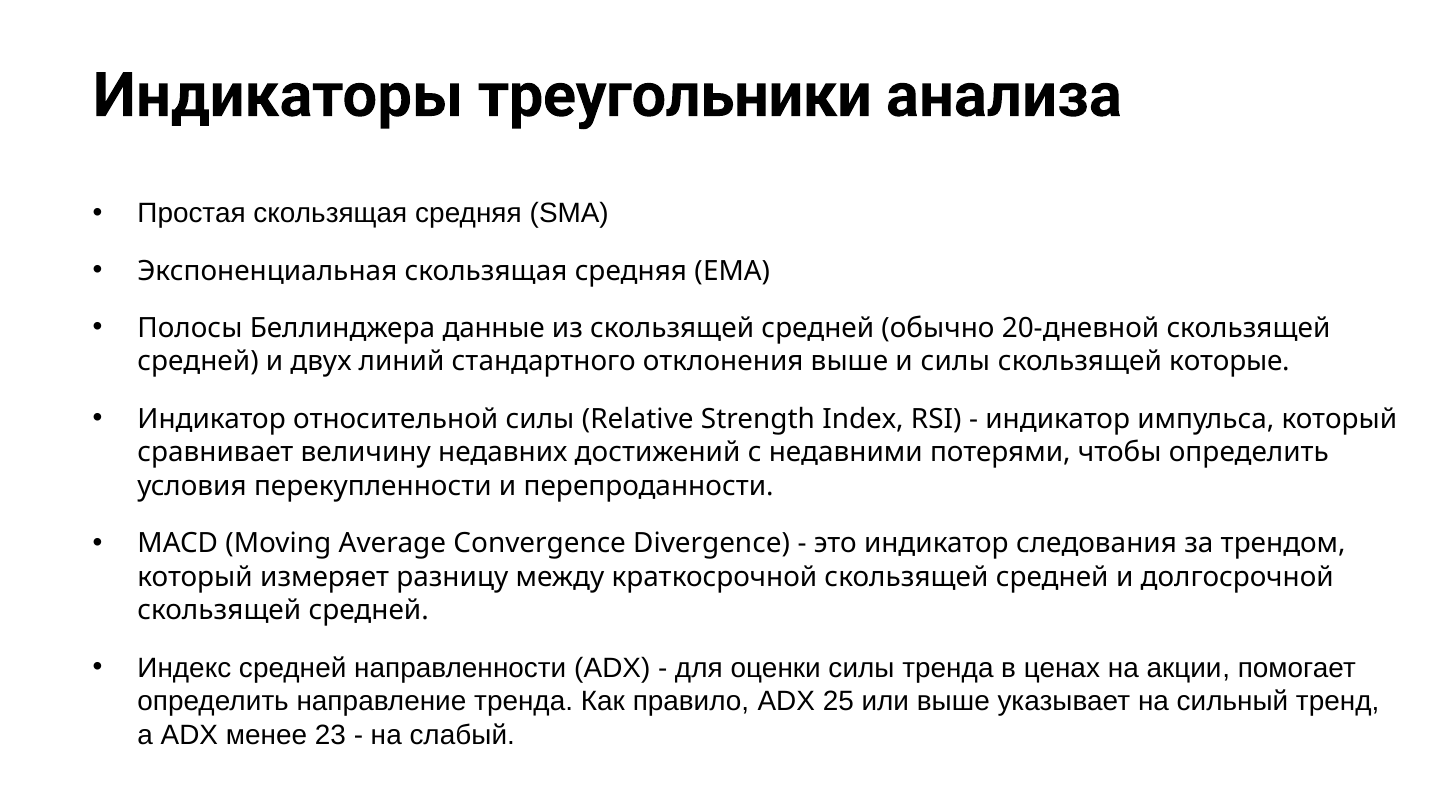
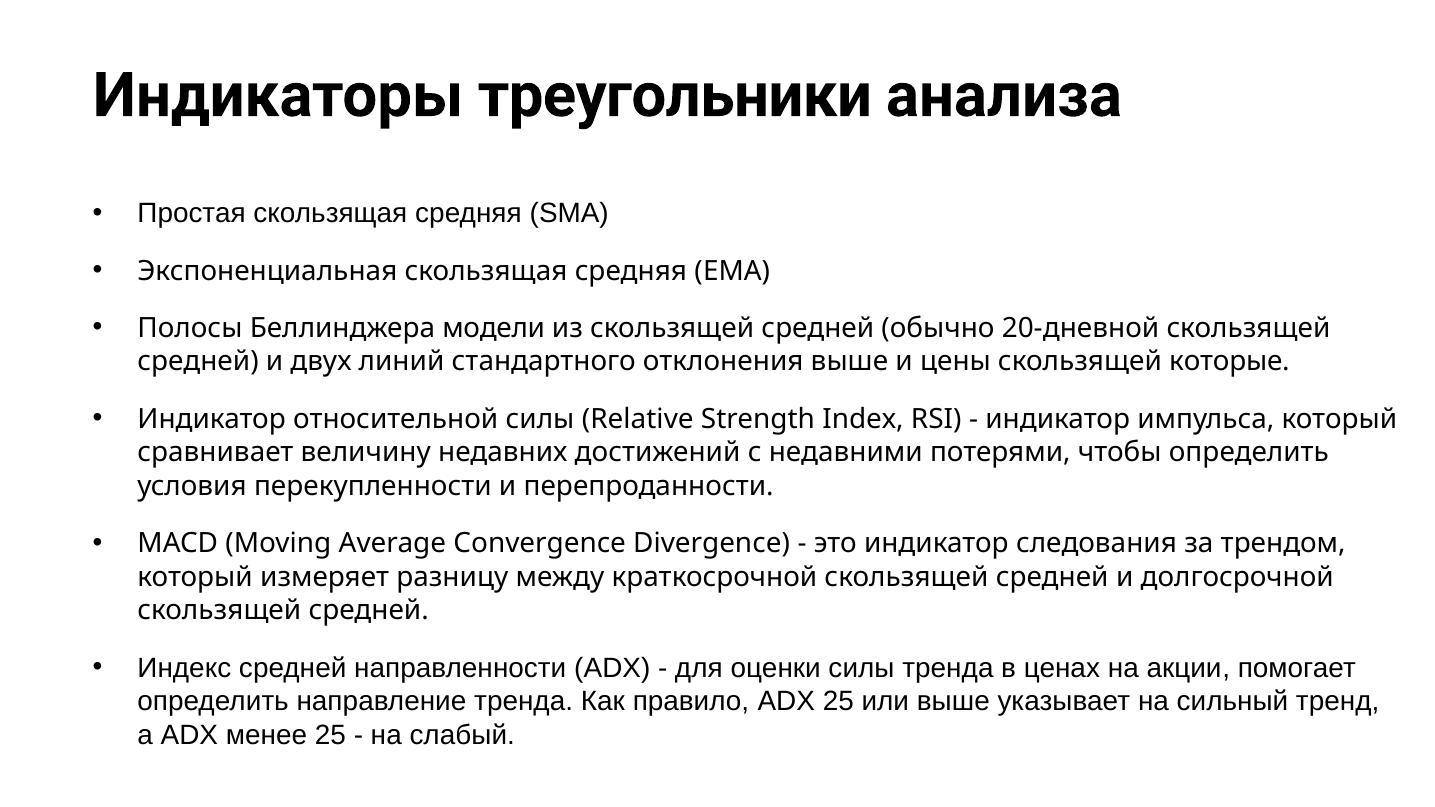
данные: данные -> модели
и силы: силы -> цены
менее 23: 23 -> 25
